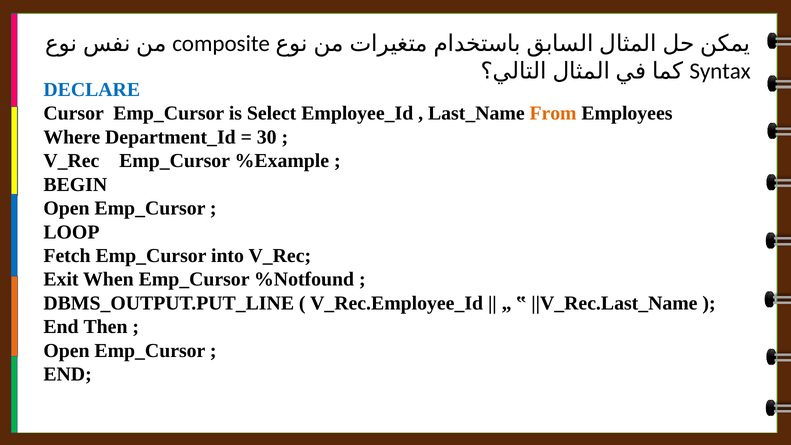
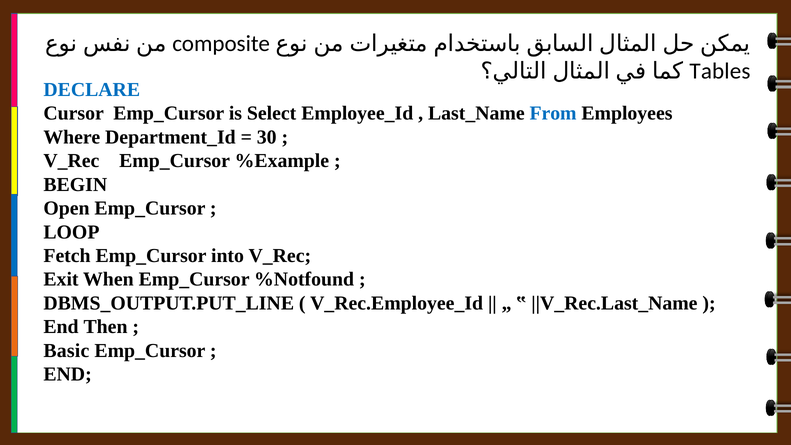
Syntax: Syntax -> Tables
From colour: orange -> blue
Open at (66, 351): Open -> Basic
